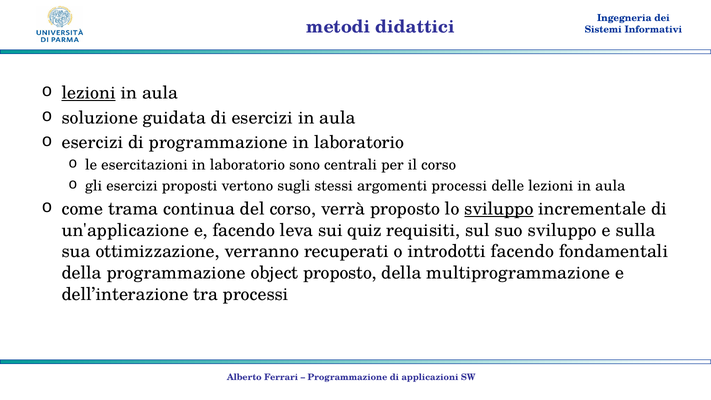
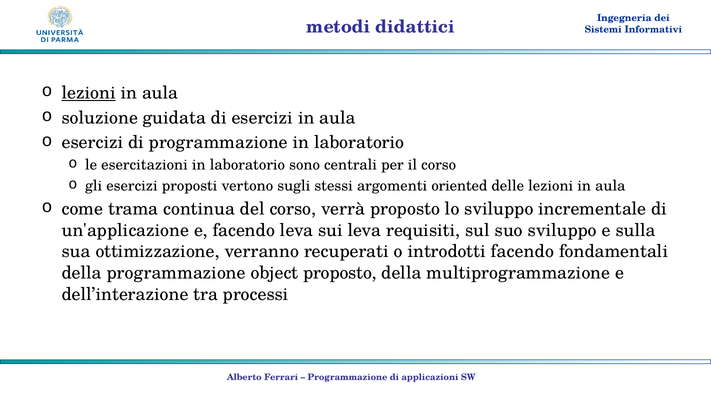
argomenti processi: processi -> oriented
sviluppo at (499, 209) underline: present -> none
sui quiz: quiz -> leva
